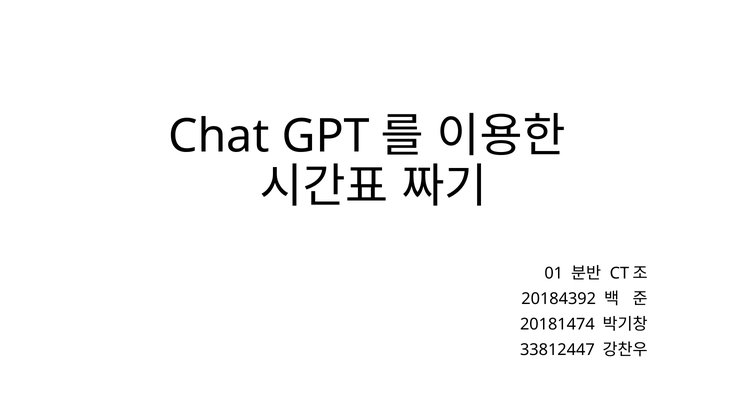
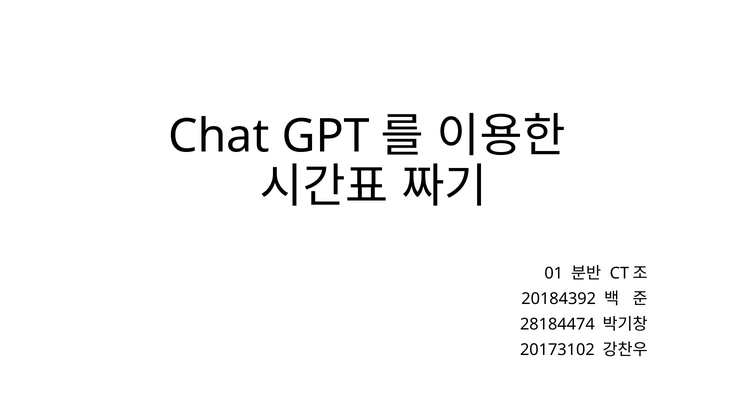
20181474: 20181474 -> 28184474
33812447: 33812447 -> 20173102
